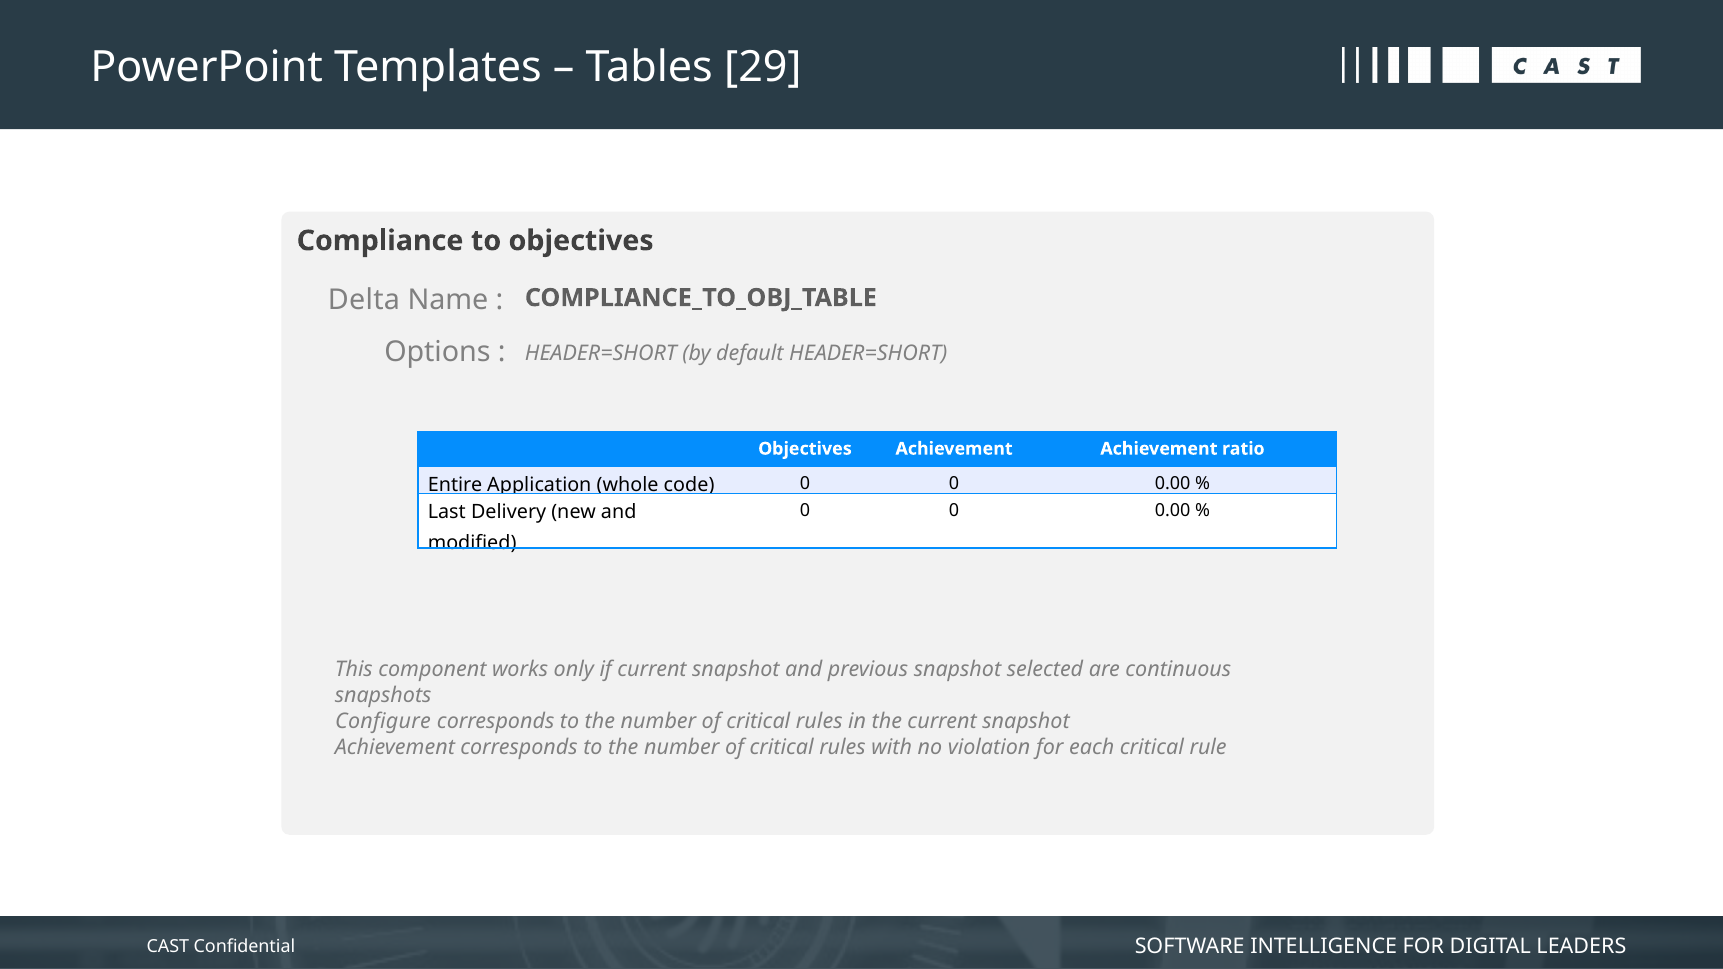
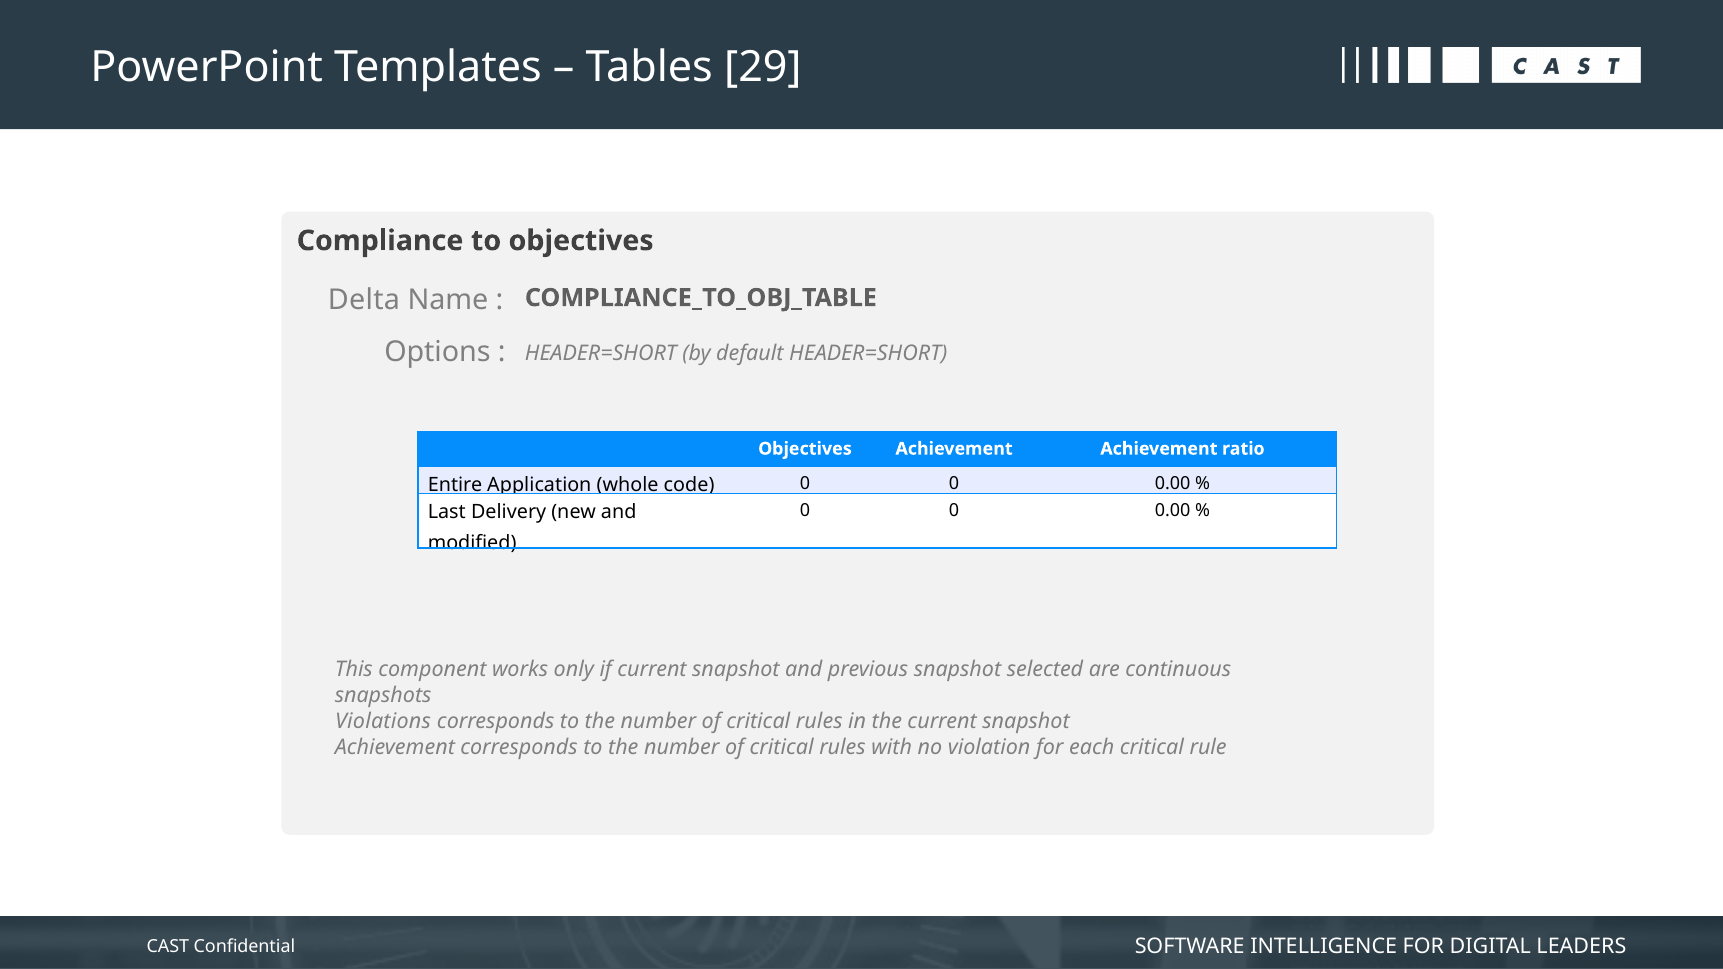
Configure: Configure -> Violations
